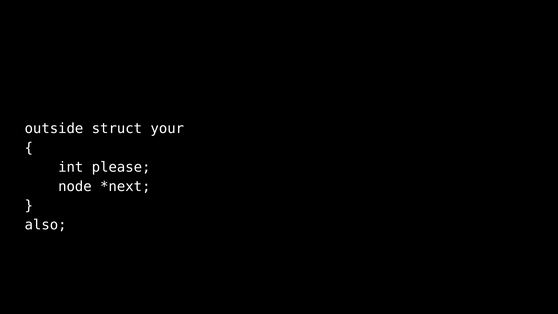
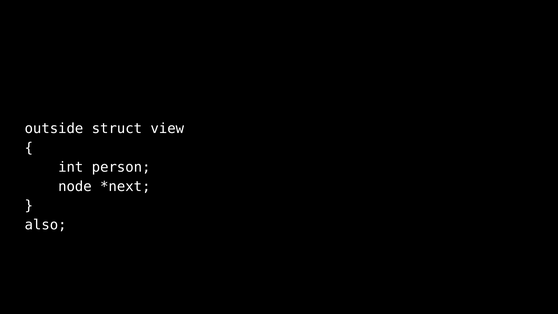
your: your -> view
please: please -> person
